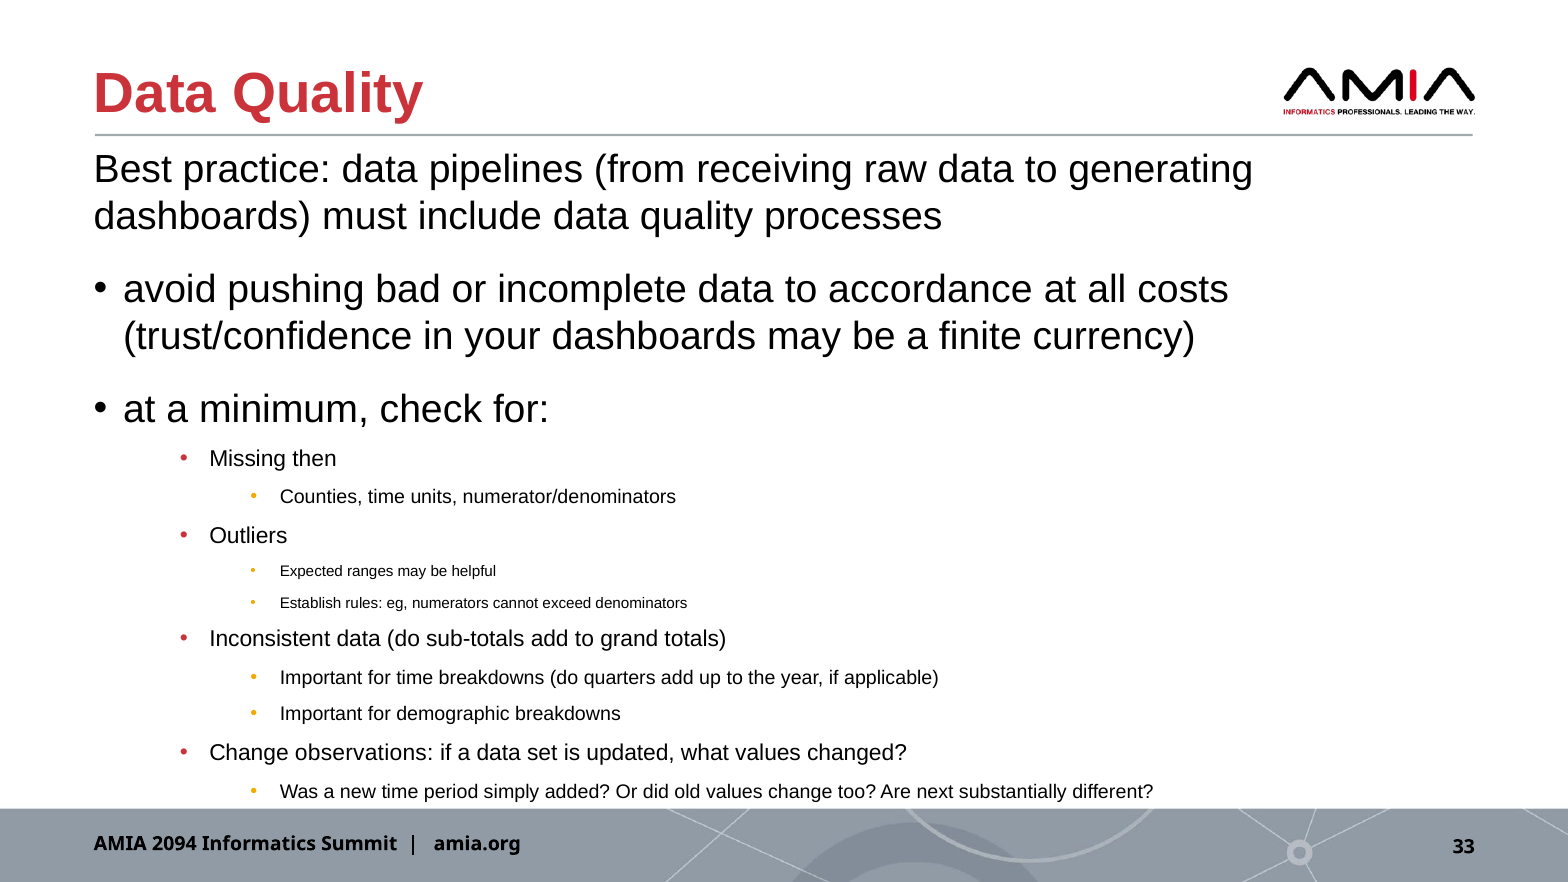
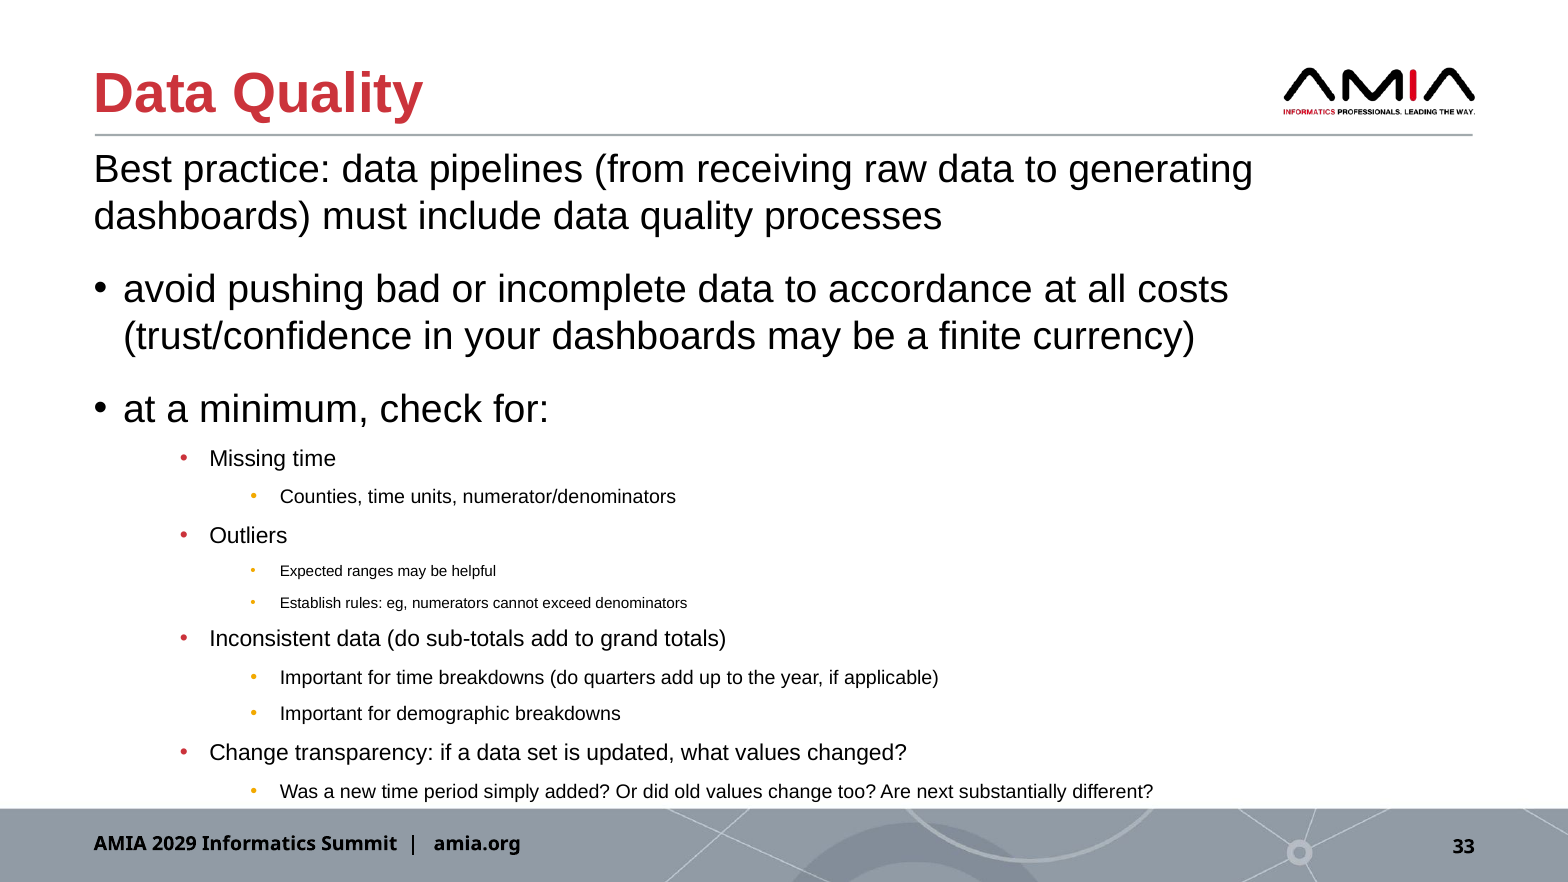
Missing then: then -> time
observations: observations -> transparency
2094: 2094 -> 2029
